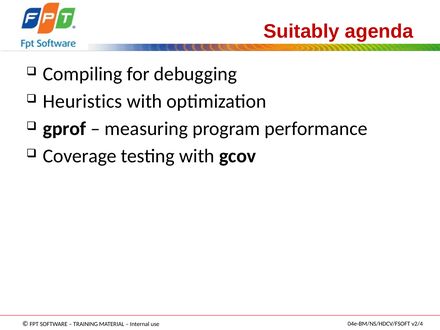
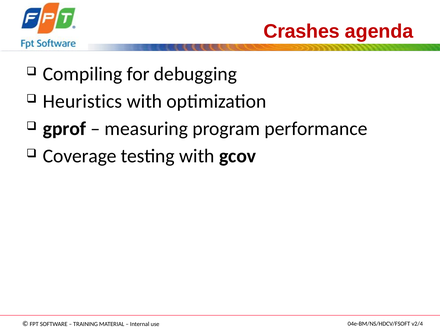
Suitably: Suitably -> Crashes
